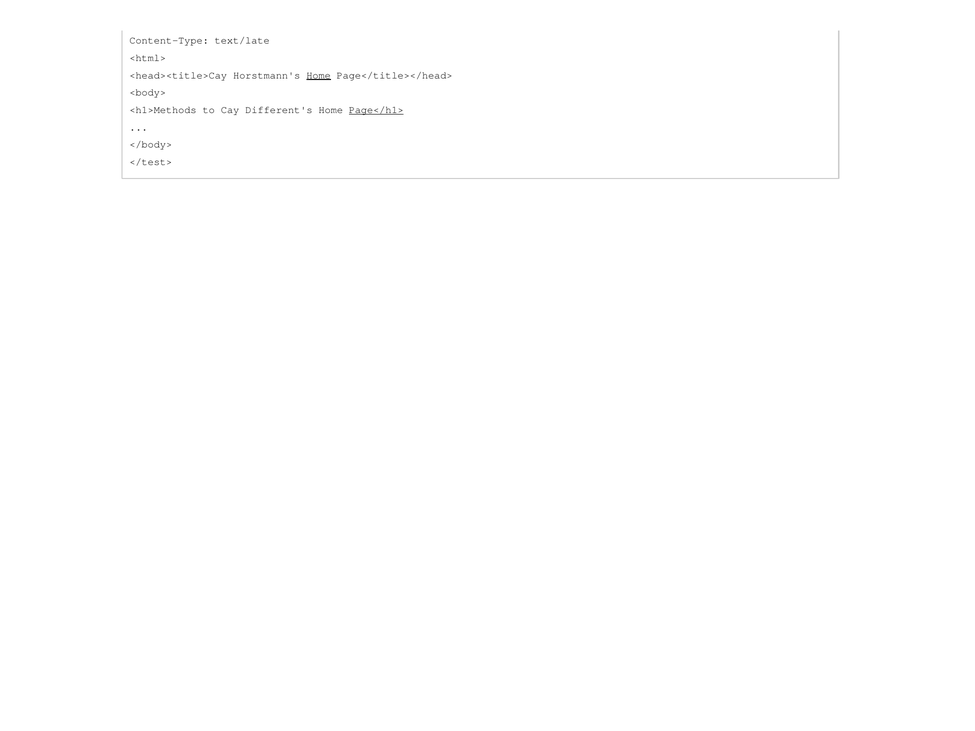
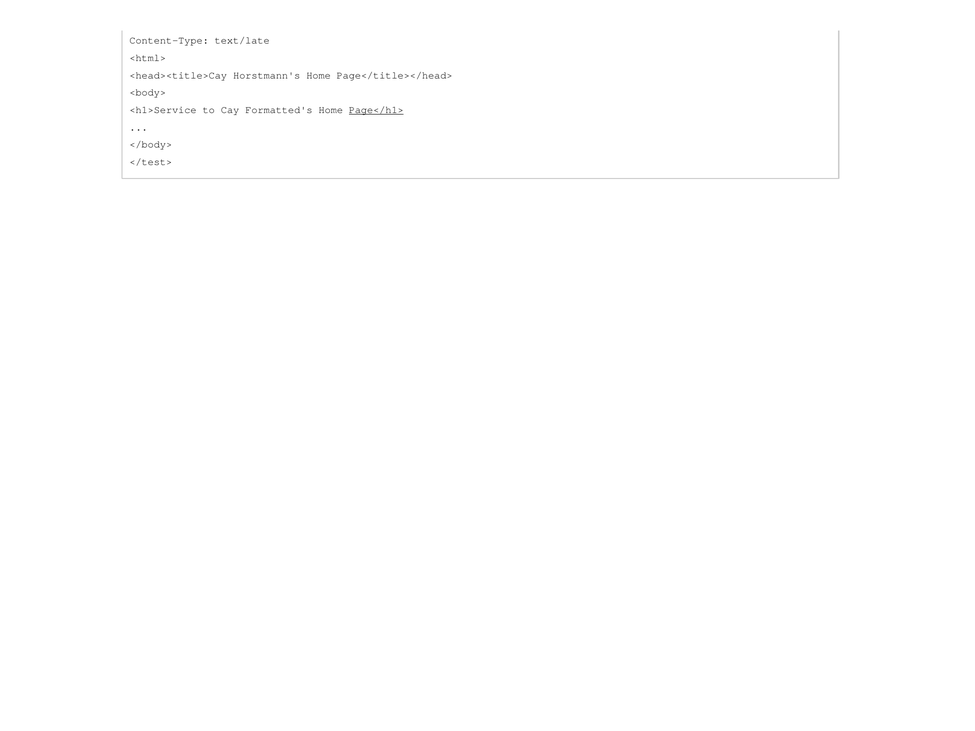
Home at (319, 75) underline: present -> none
<h1>Methods: <h1>Methods -> <h1>Service
Different's: Different's -> Formatted's
